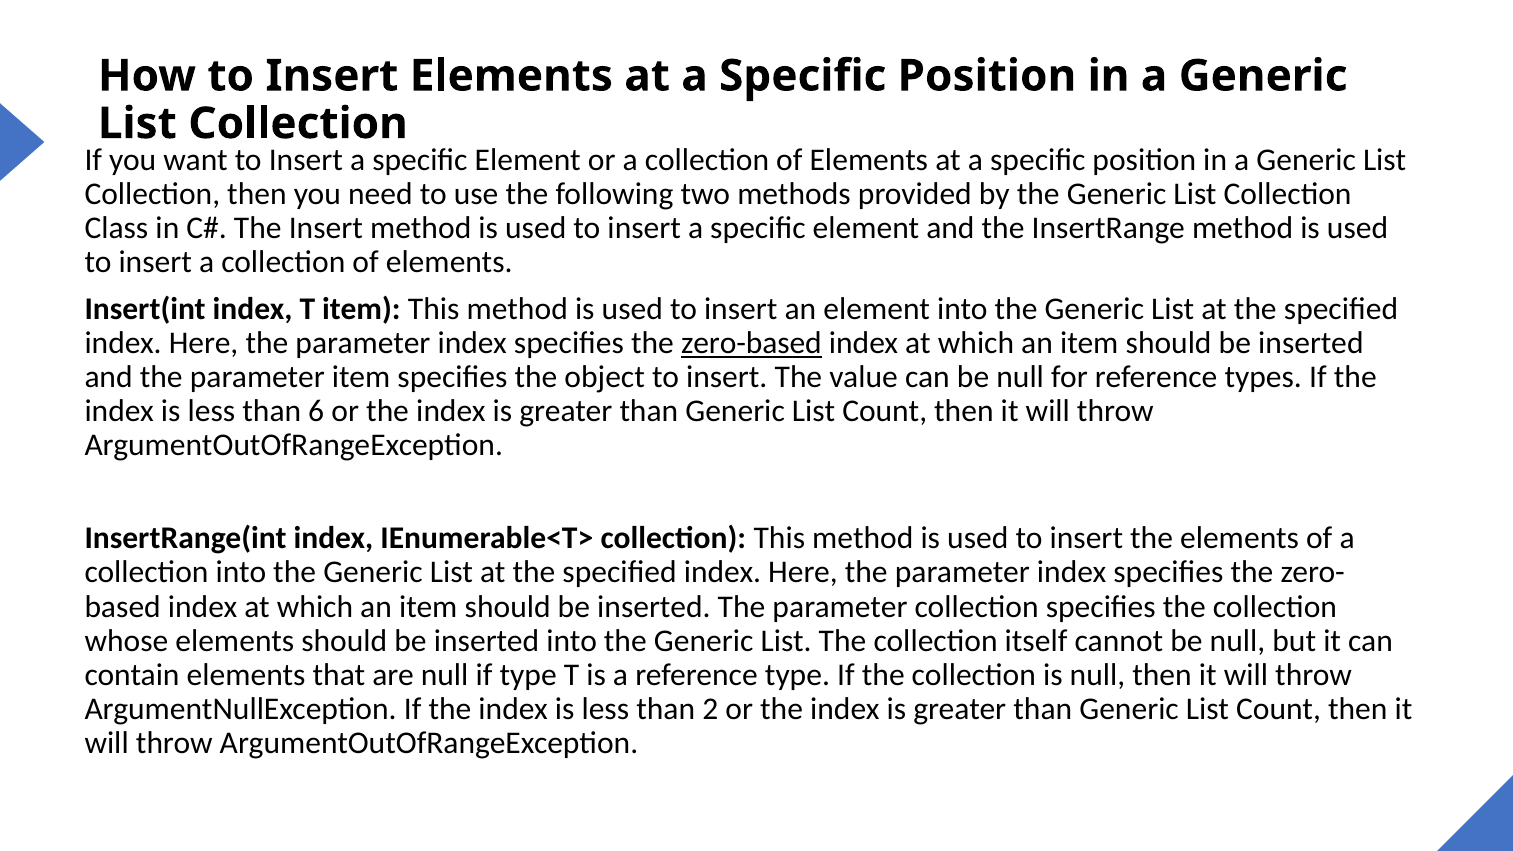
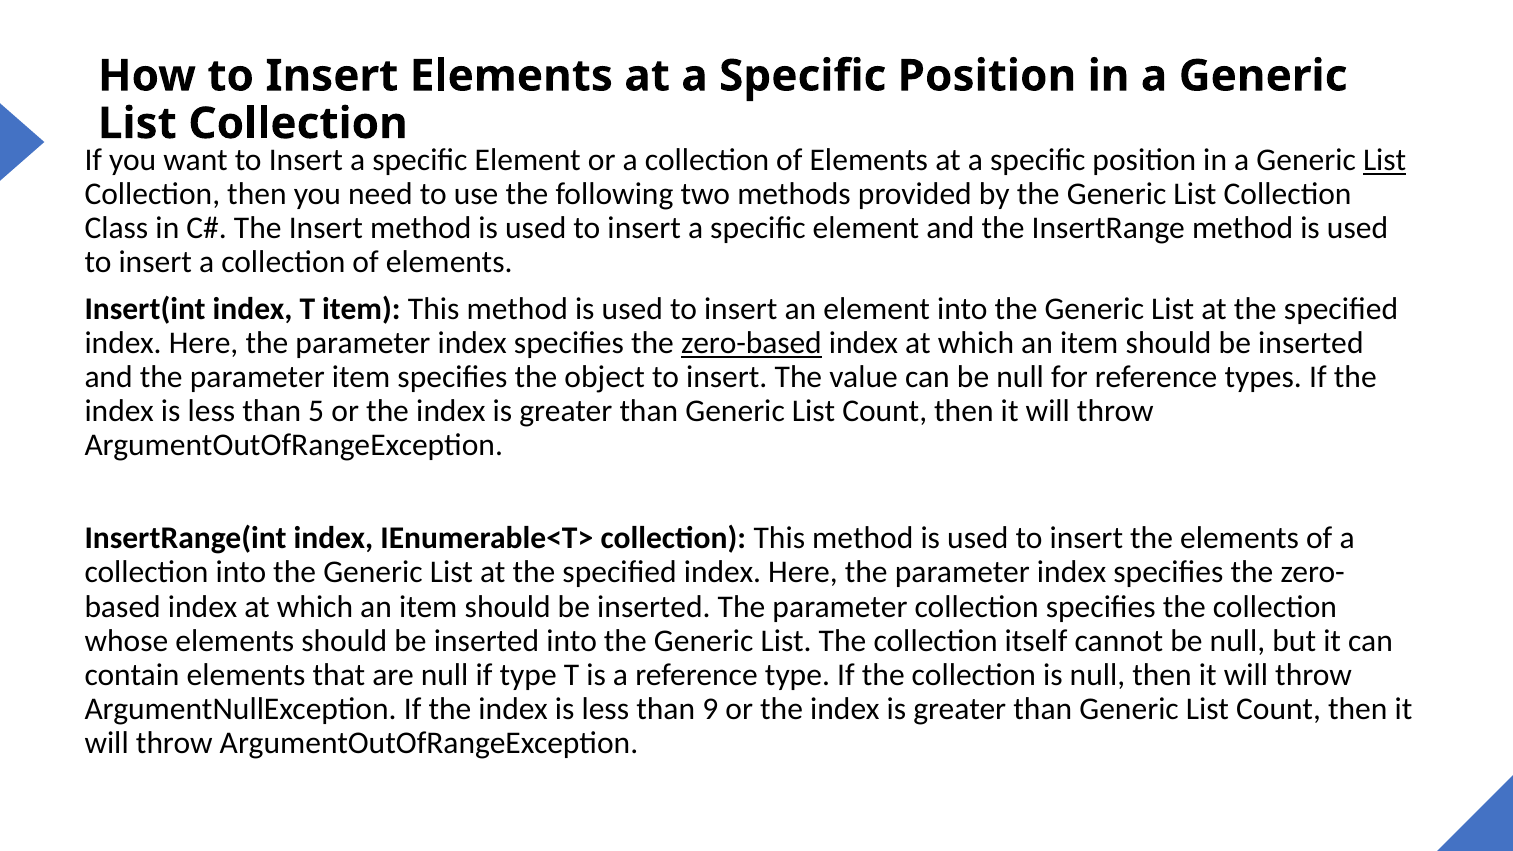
List at (1385, 160) underline: none -> present
6: 6 -> 5
2: 2 -> 9
